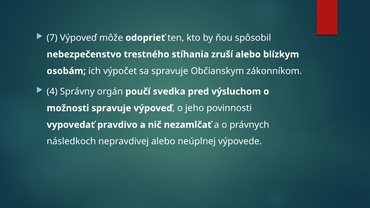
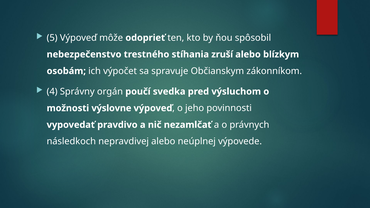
7: 7 -> 5
možnosti spravuje: spravuje -> výslovne
